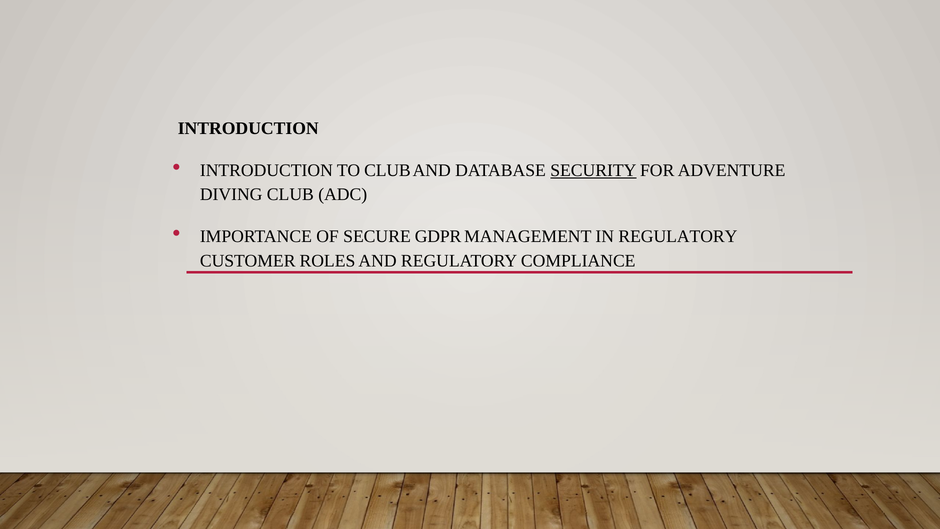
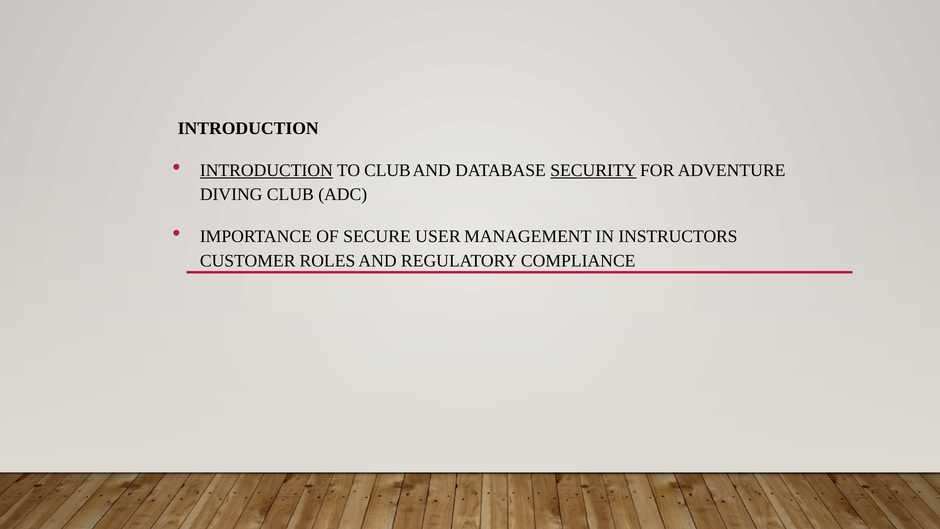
INTRODUCTION at (266, 170) underline: none -> present
GDPR: GDPR -> USER
IN REGULATORY: REGULATORY -> INSTRUCTORS
